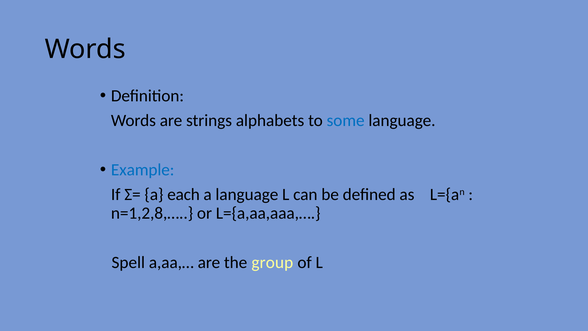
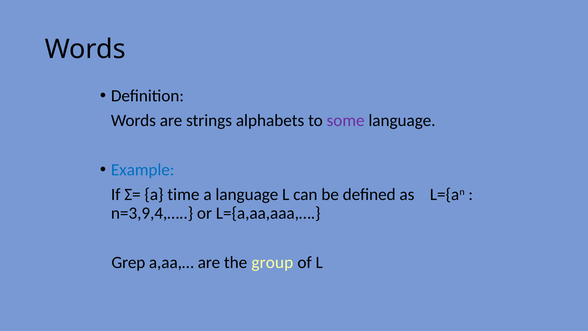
some colour: blue -> purple
each: each -> time
n=1,2,8,…: n=1,2,8,… -> n=3,9,4,…
Spell: Spell -> Grep
